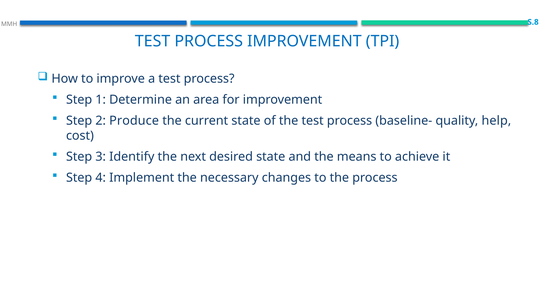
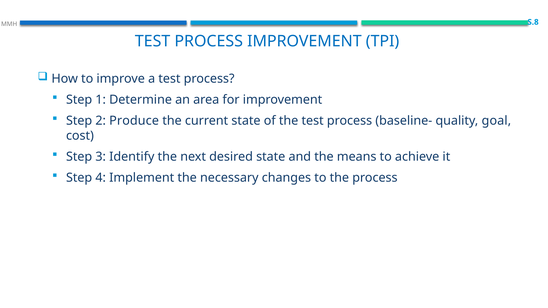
help: help -> goal
